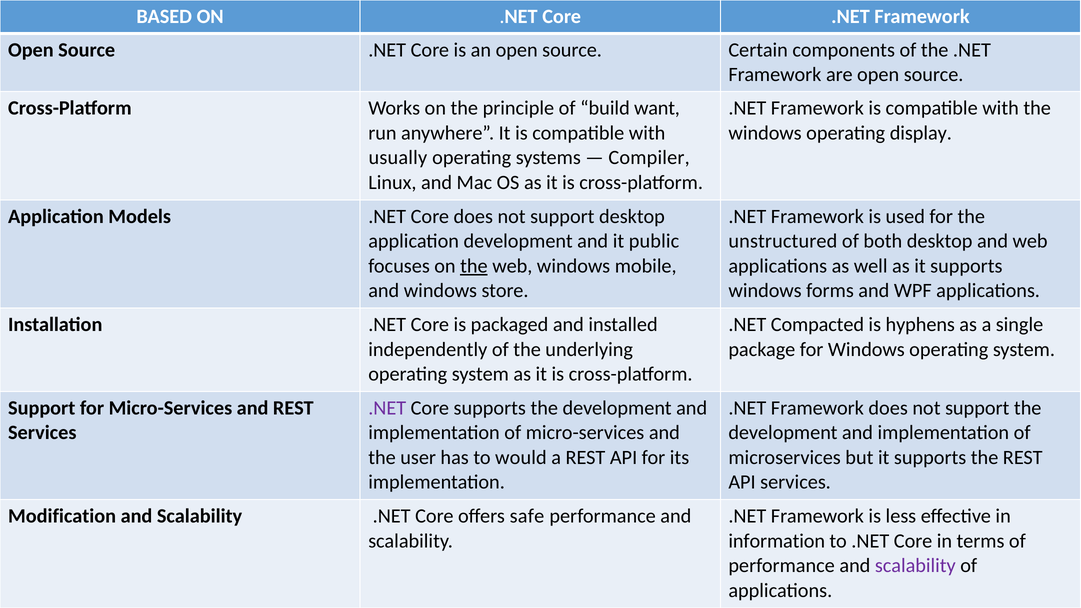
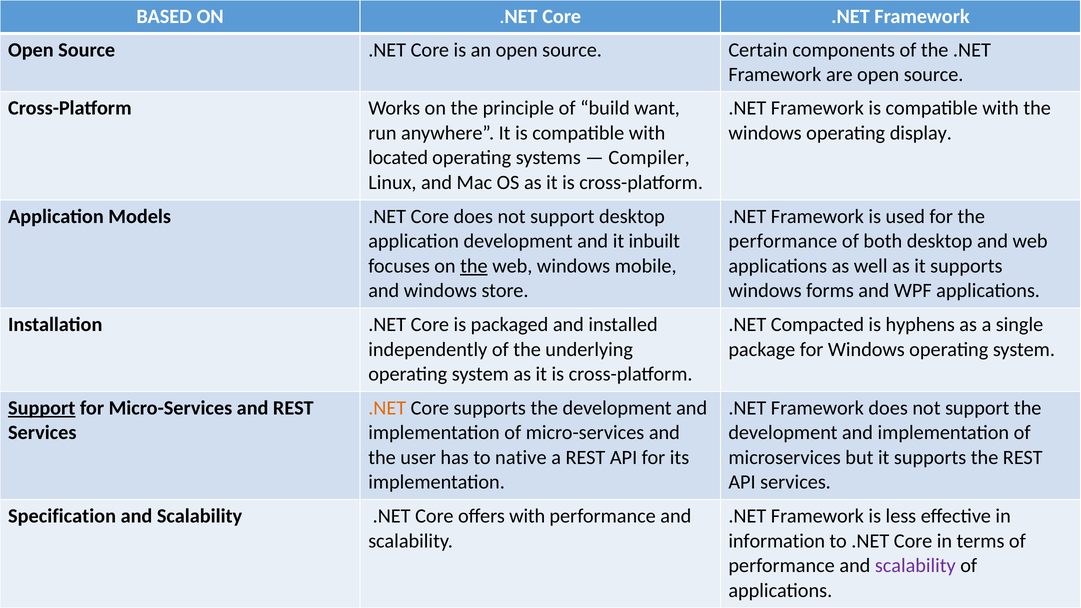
usually: usually -> located
public: public -> inbuilt
unstructured at (783, 241): unstructured -> performance
Support at (42, 408) underline: none -> present
.NET at (387, 408) colour: purple -> orange
would: would -> native
Modification: Modification -> Specification
offers safe: safe -> with
